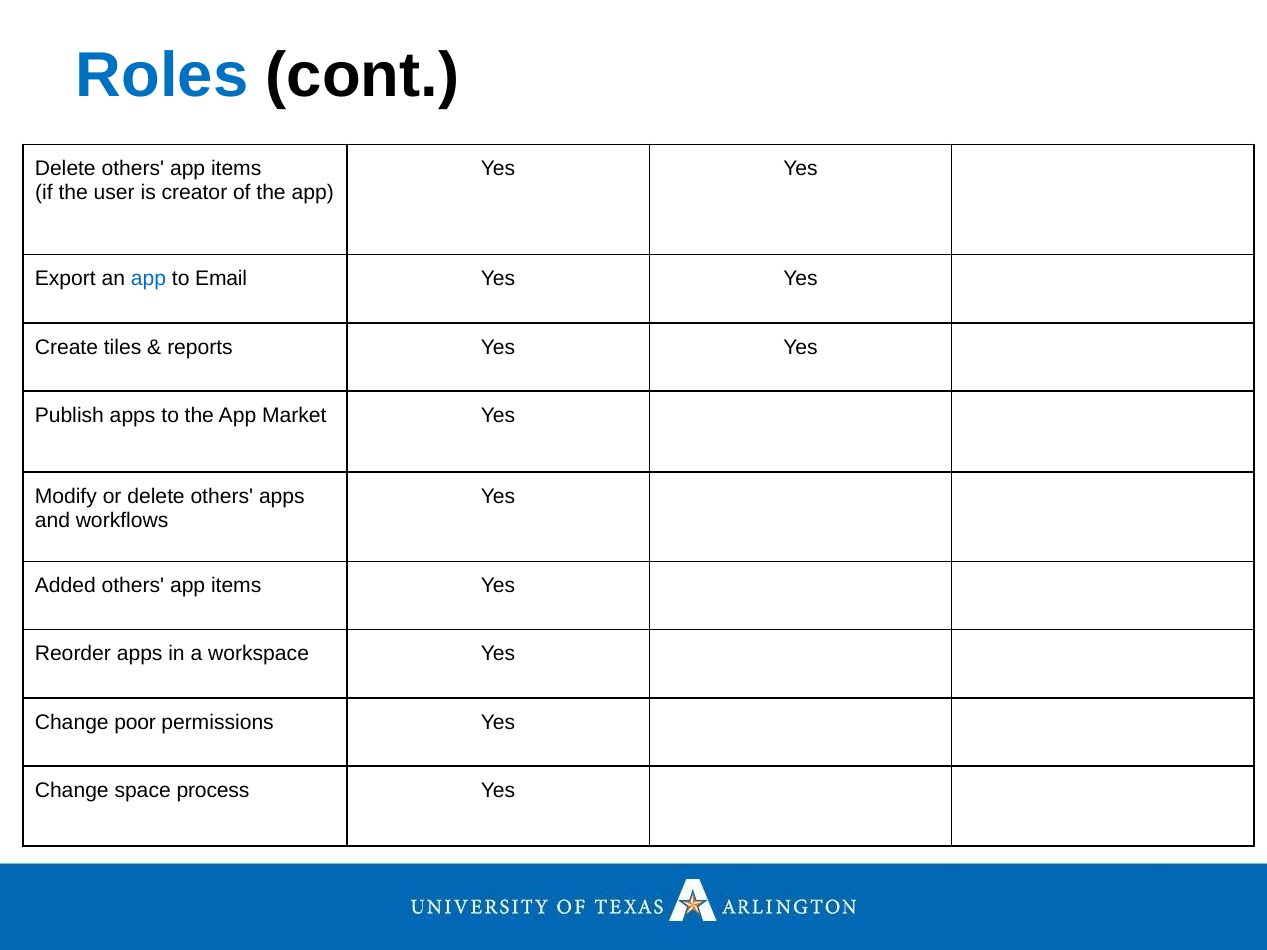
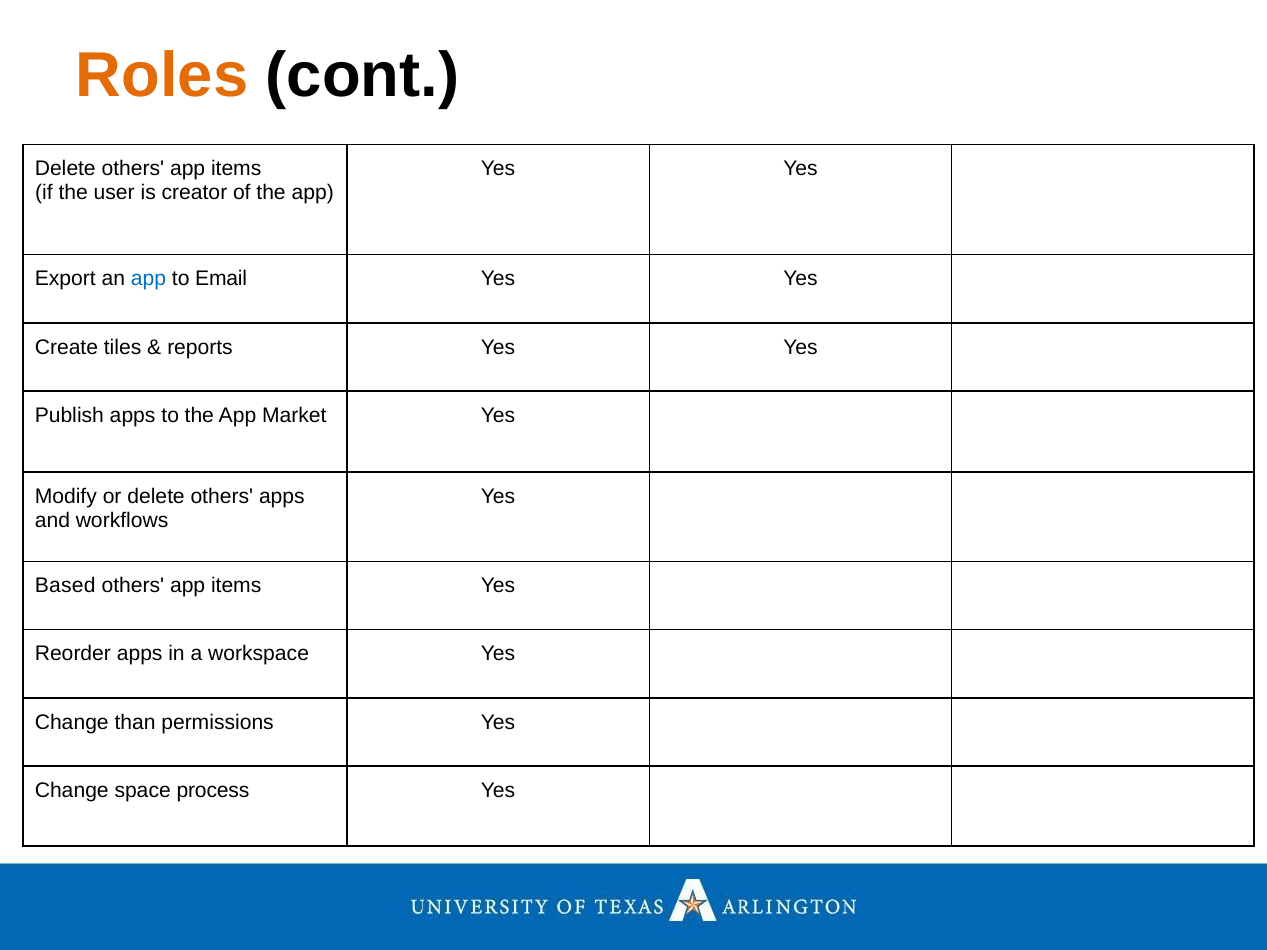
Roles colour: blue -> orange
Added: Added -> Based
poor: poor -> than
